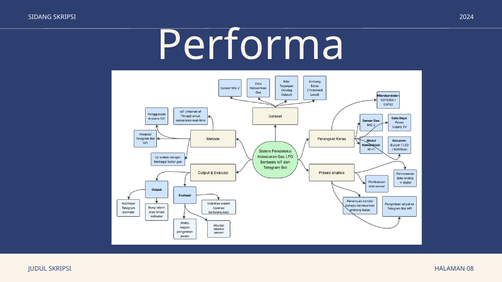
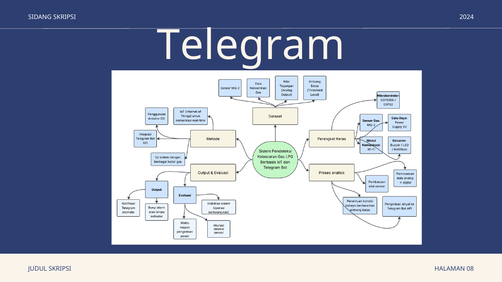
Performa: Performa -> Telegram
